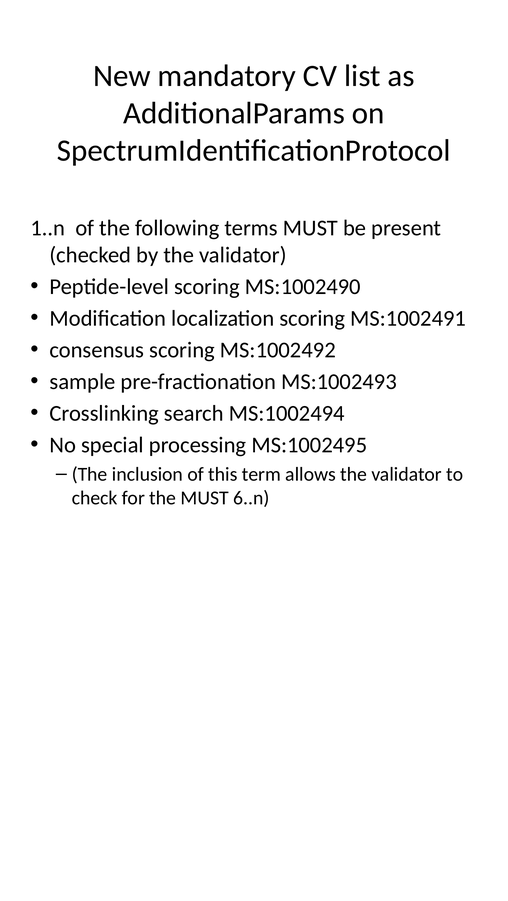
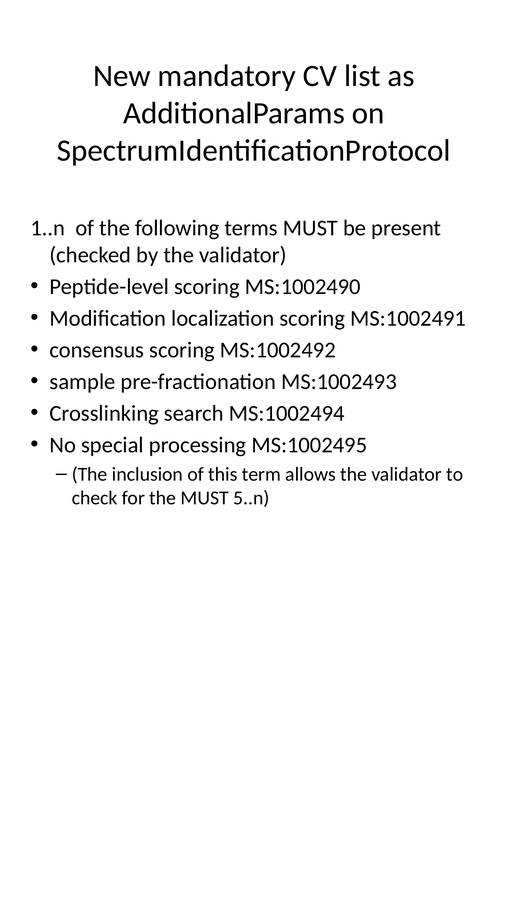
6..n: 6..n -> 5..n
